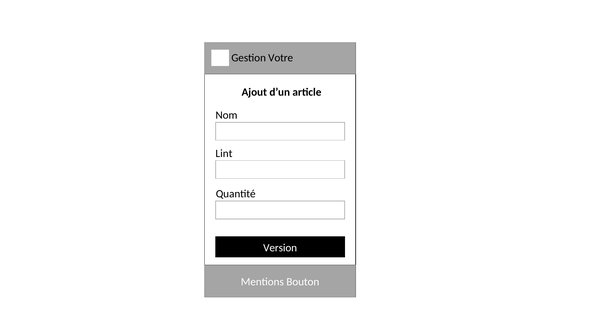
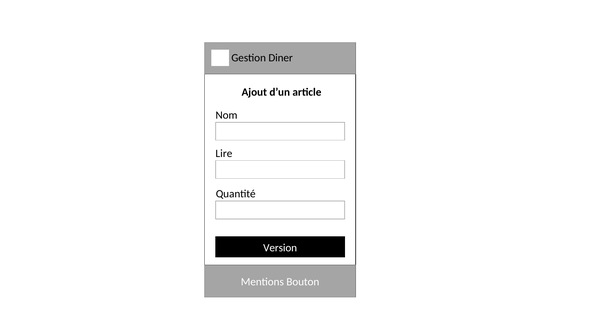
Votre: Votre -> Diner
Lint: Lint -> Lire
